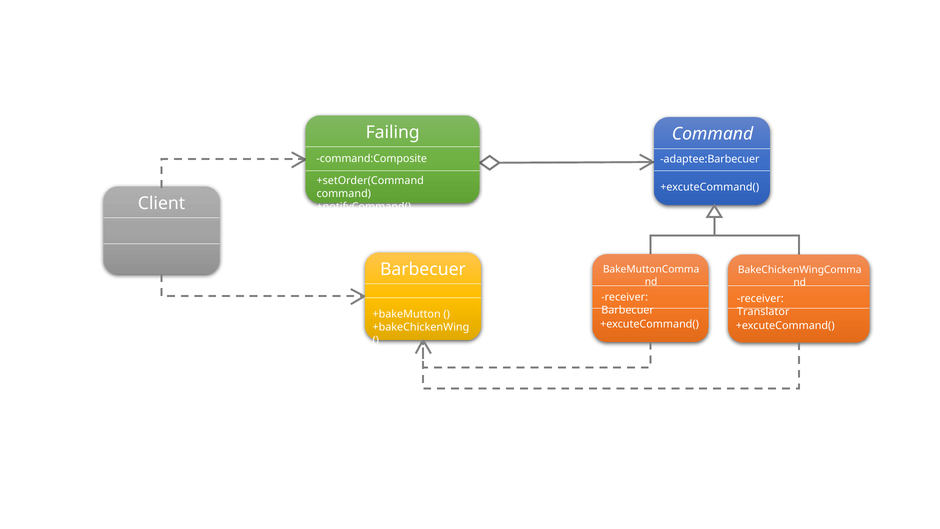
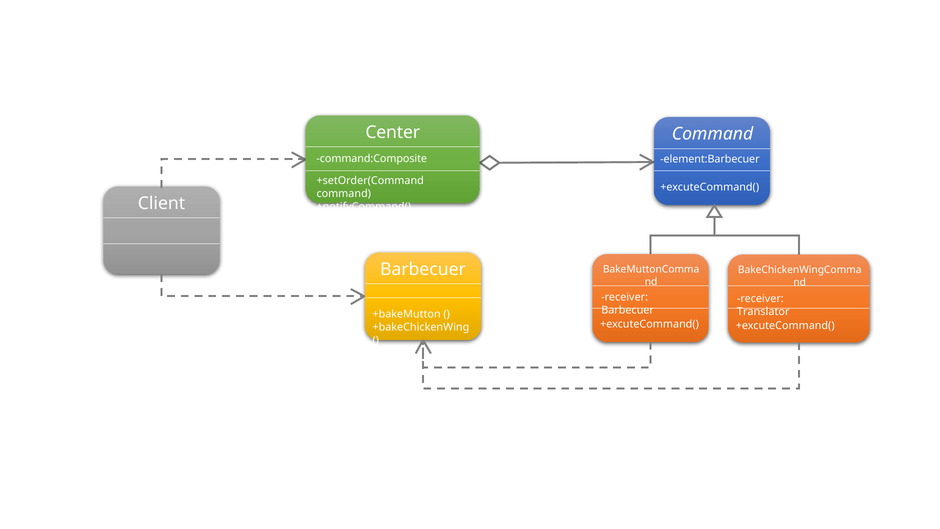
Failing: Failing -> Center
adaptee:Barbecuer: adaptee:Barbecuer -> element:Barbecuer
